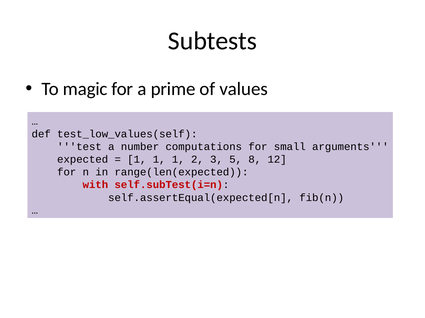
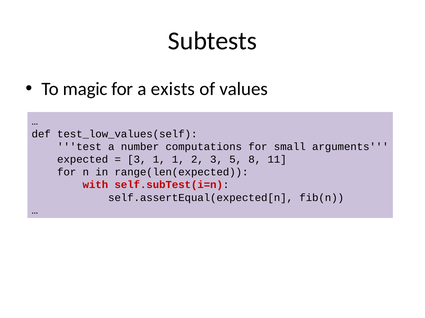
prime: prime -> exists
1 at (137, 160): 1 -> 3
12: 12 -> 11
